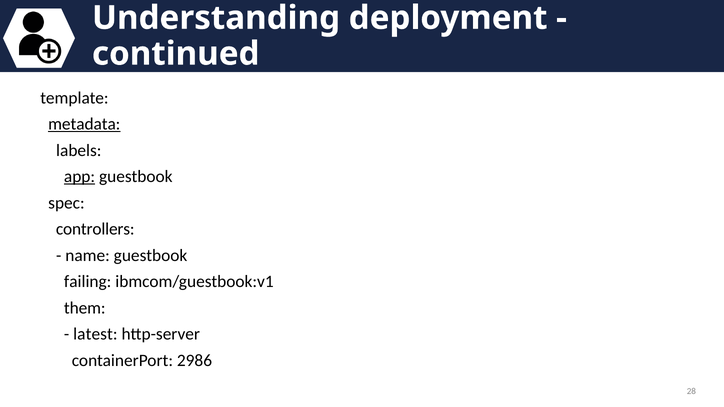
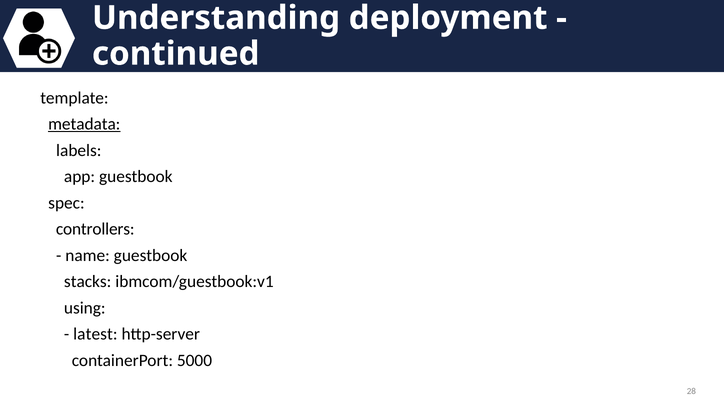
app underline: present -> none
failing: failing -> stacks
them: them -> using
2986: 2986 -> 5000
